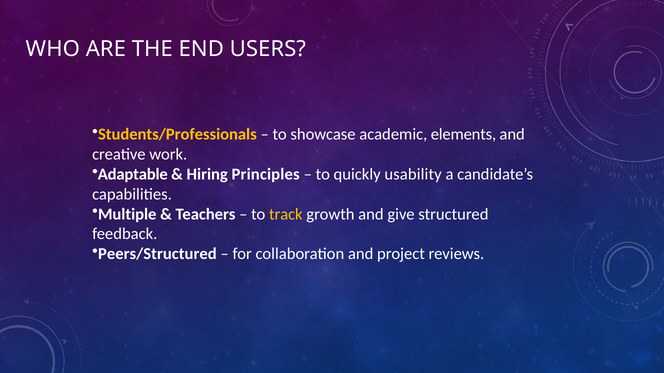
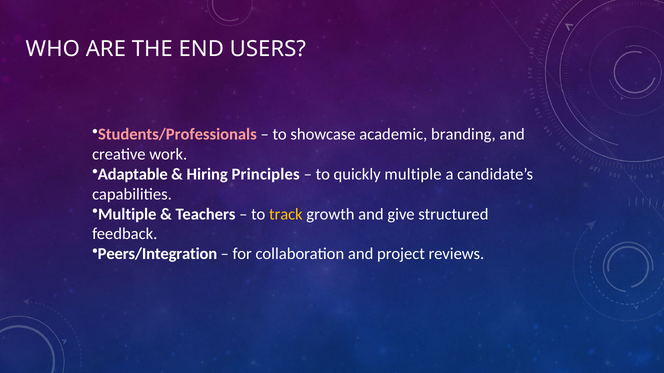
Students/Professionals colour: yellow -> pink
elements: elements -> branding
quickly usability: usability -> multiple
Peers/Structured: Peers/Structured -> Peers/Integration
